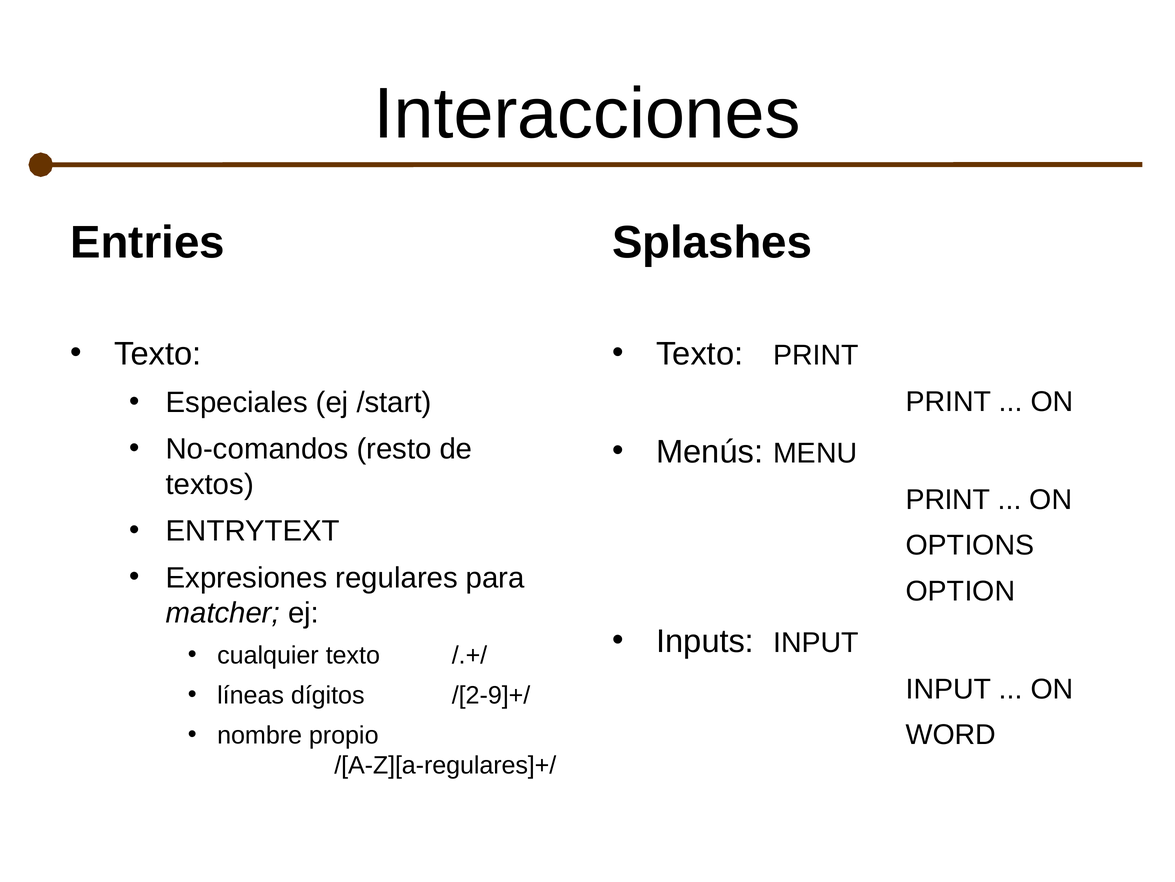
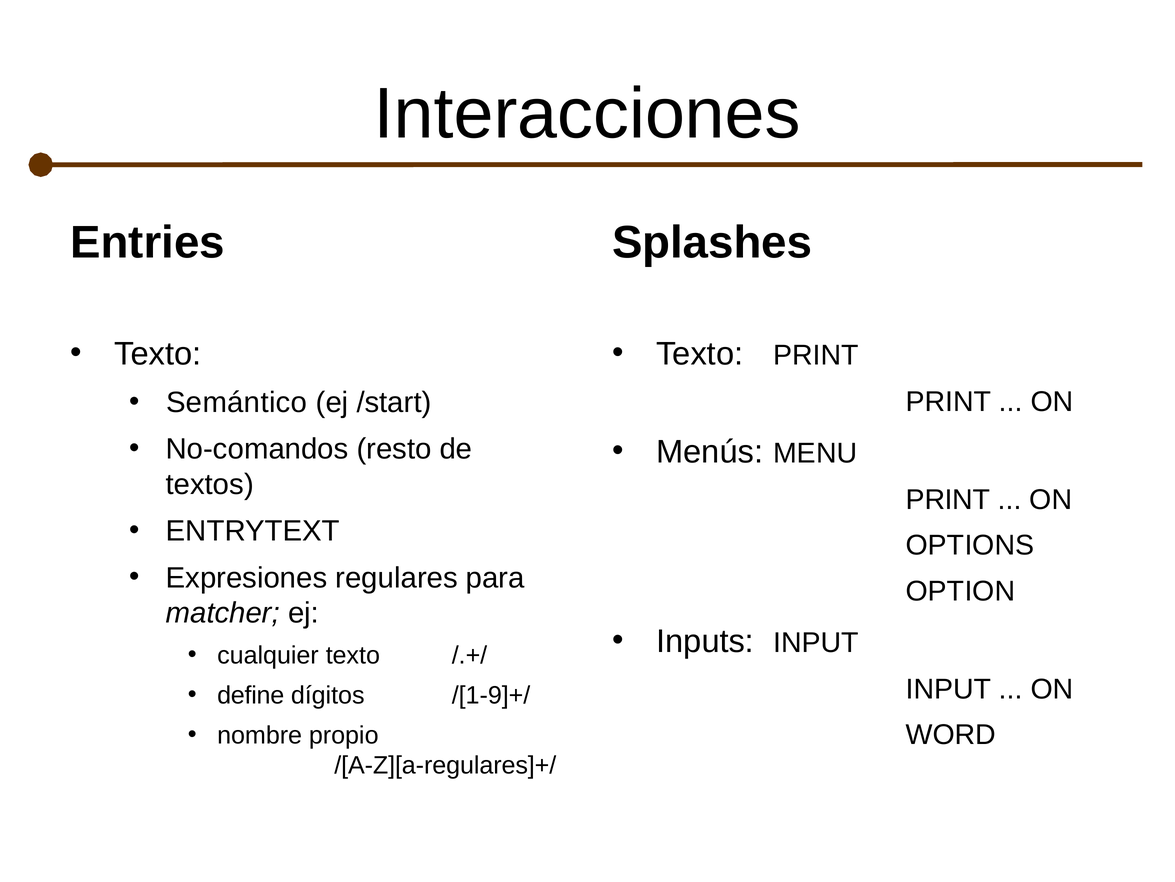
Especiales: Especiales -> Semántico
líneas: líneas -> define
/[2-9]+/: /[2-9]+/ -> /[1-9]+/
